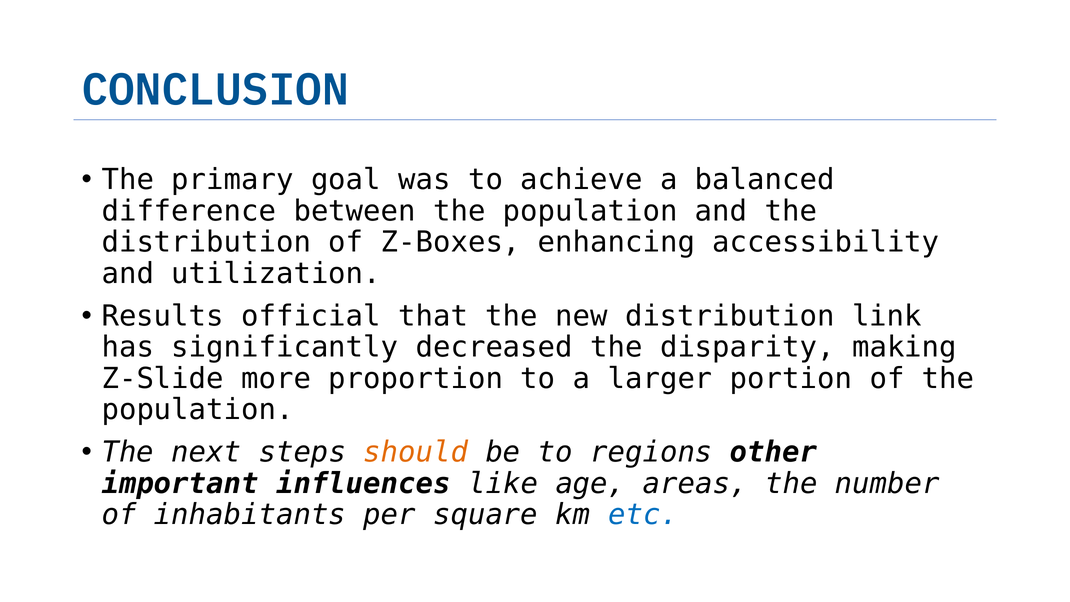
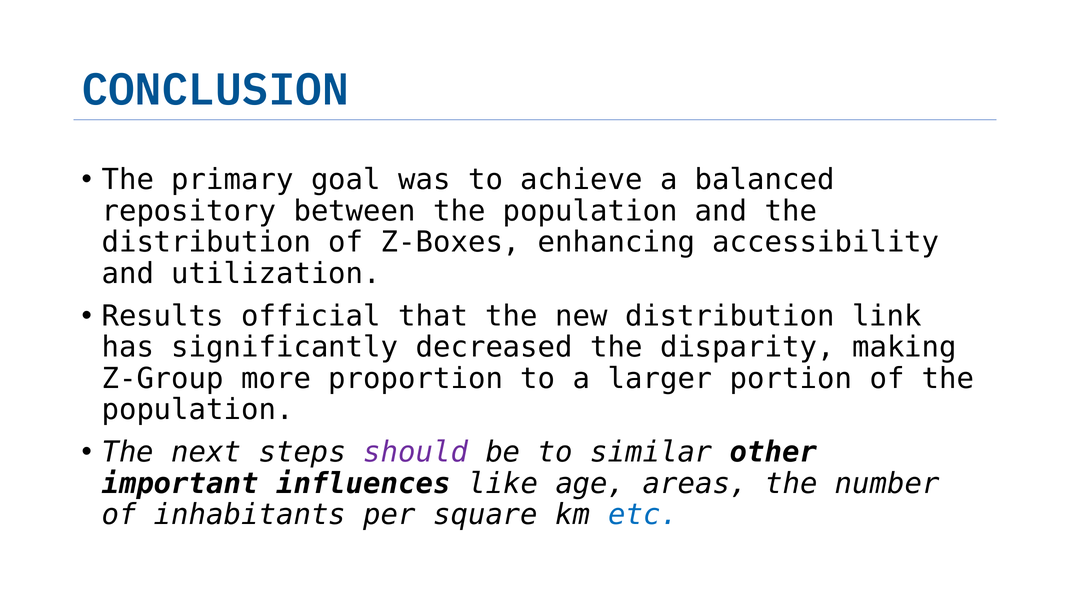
difference: difference -> repository
Z-Slide: Z-Slide -> Z-Group
should colour: orange -> purple
regions: regions -> similar
